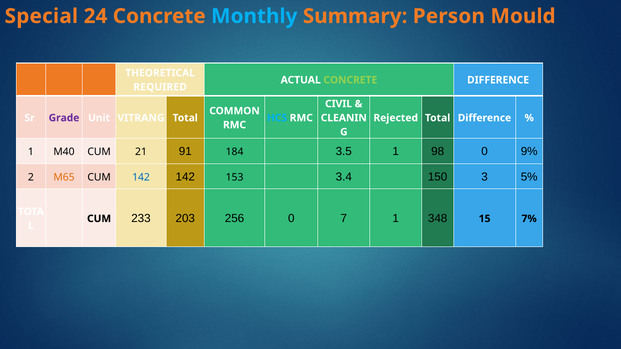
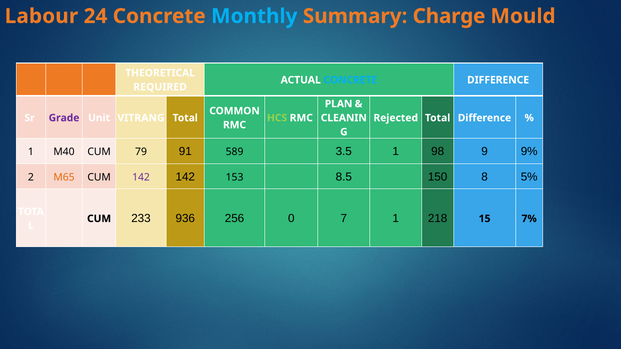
Special: Special -> Labour
Person: Person -> Charge
CONCRETE at (350, 80) colour: light green -> light blue
CIVIL: CIVIL -> PLAN
HCS colour: light blue -> light green
21: 21 -> 79
184: 184 -> 589
98 0: 0 -> 9
142 at (141, 177) colour: blue -> purple
3.4: 3.4 -> 8.5
3: 3 -> 8
203: 203 -> 936
348: 348 -> 218
